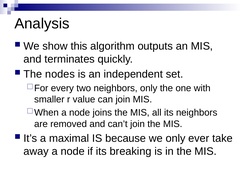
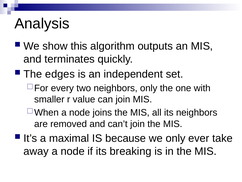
nodes: nodes -> edges
